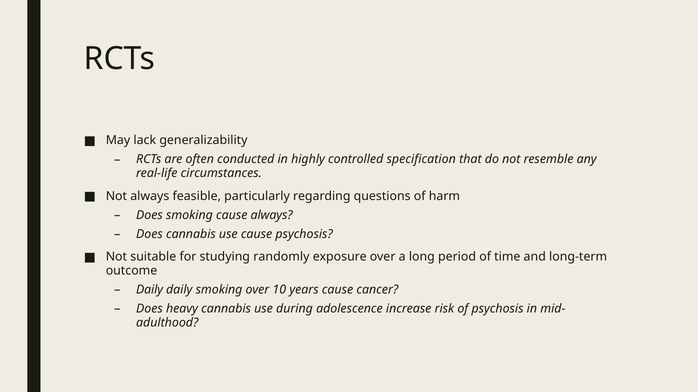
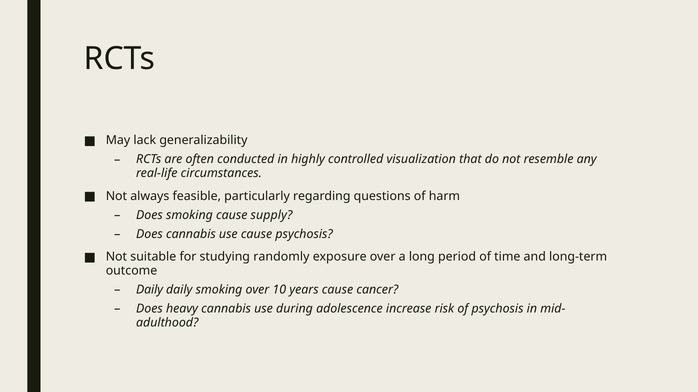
specification: specification -> visualization
cause always: always -> supply
